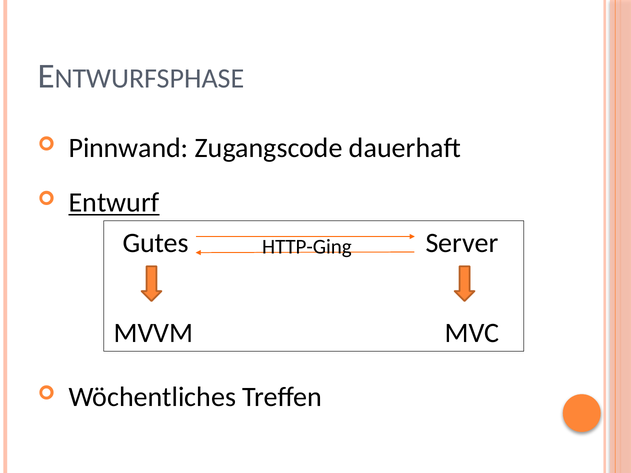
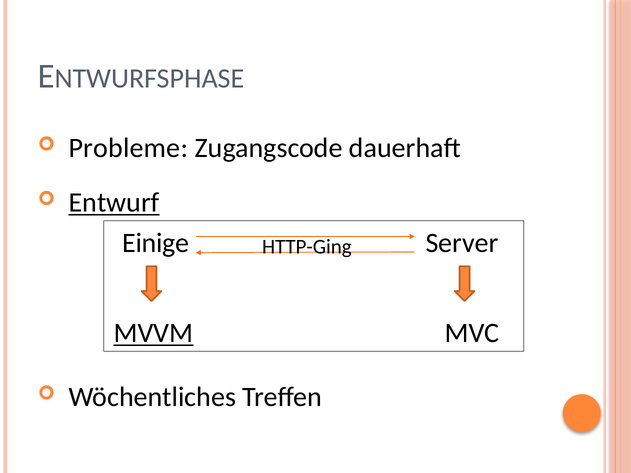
Pinnwand: Pinnwand -> Probleme
Gutes: Gutes -> Einige
MVVM underline: none -> present
